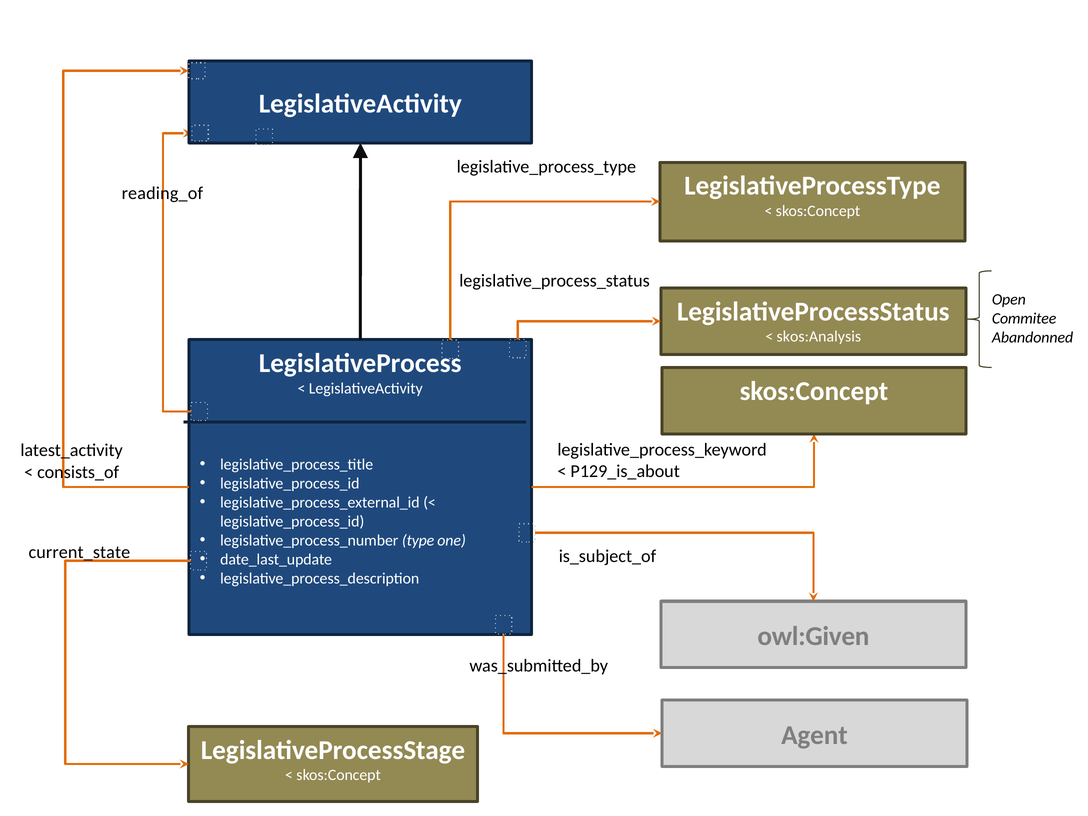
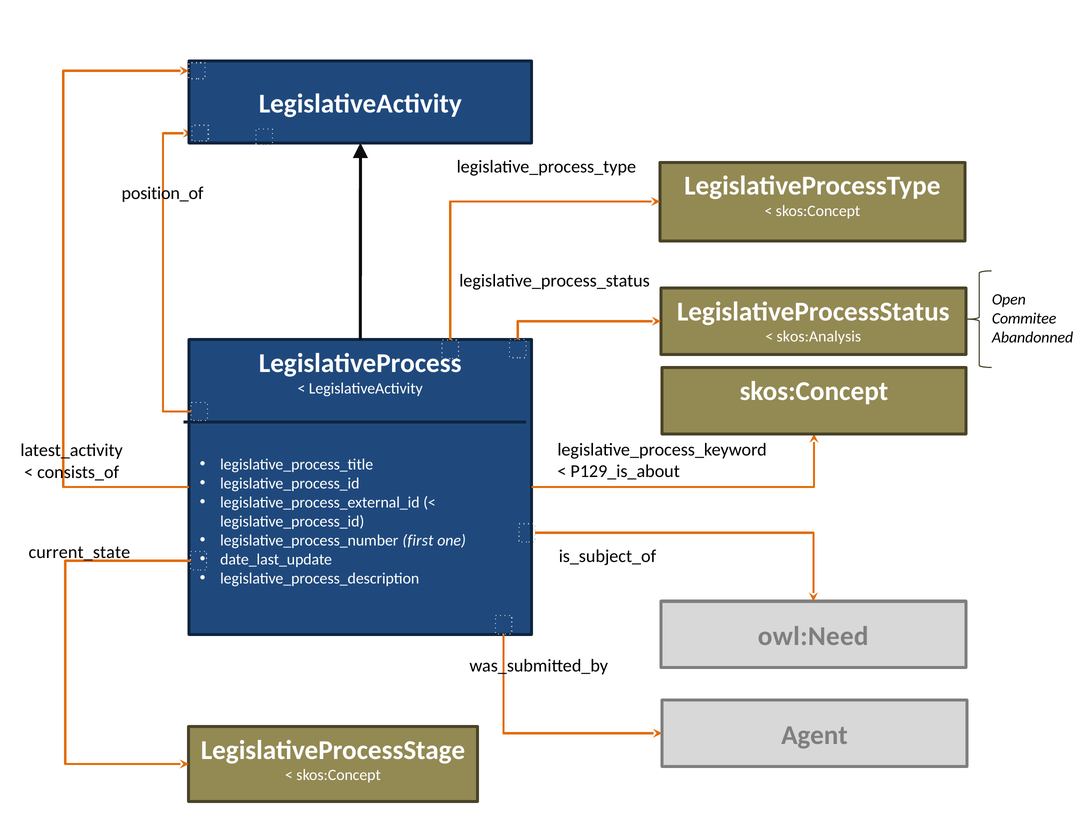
reading_of: reading_of -> position_of
type: type -> first
owl:Given: owl:Given -> owl:Need
